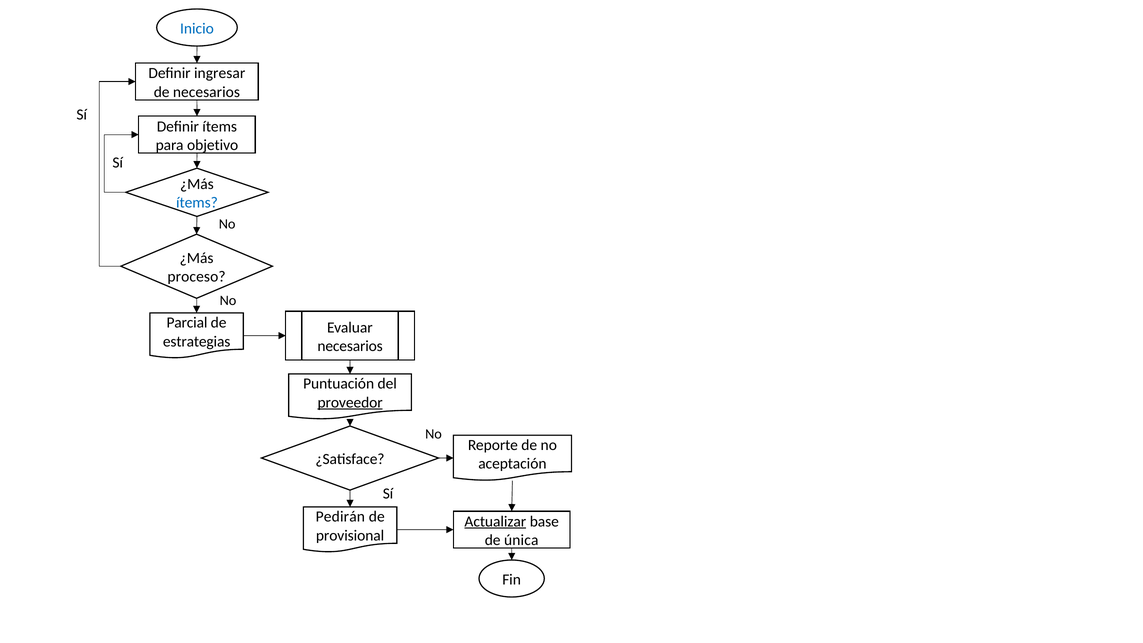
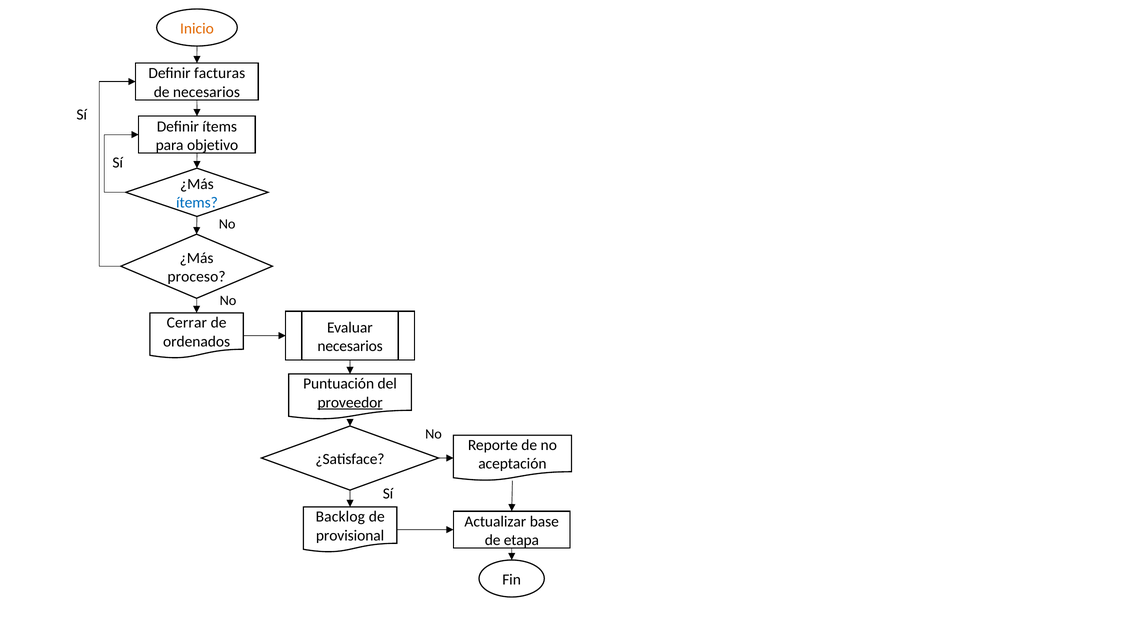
Inicio colour: blue -> orange
ingresar: ingresar -> facturas
Parcial: Parcial -> Cerrar
estrategias: estrategias -> ordenados
Pedirán: Pedirán -> Backlog
Actualizar underline: present -> none
única: única -> etapa
